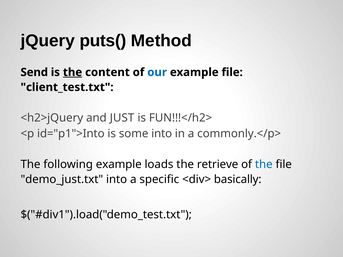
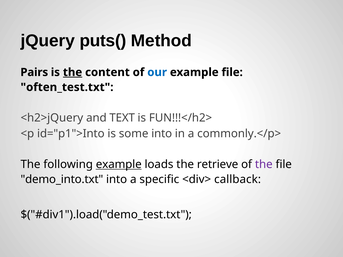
Send: Send -> Pairs
client_test.txt: client_test.txt -> often_test.txt
JUST: JUST -> TEXT
example at (119, 165) underline: none -> present
the at (264, 165) colour: blue -> purple
demo_just.txt: demo_just.txt -> demo_into.txt
basically: basically -> callback
